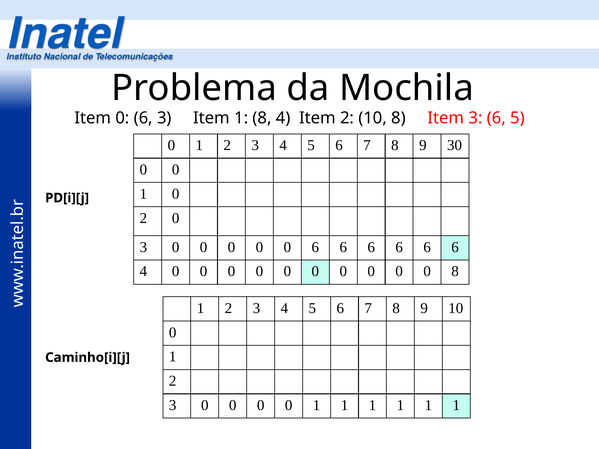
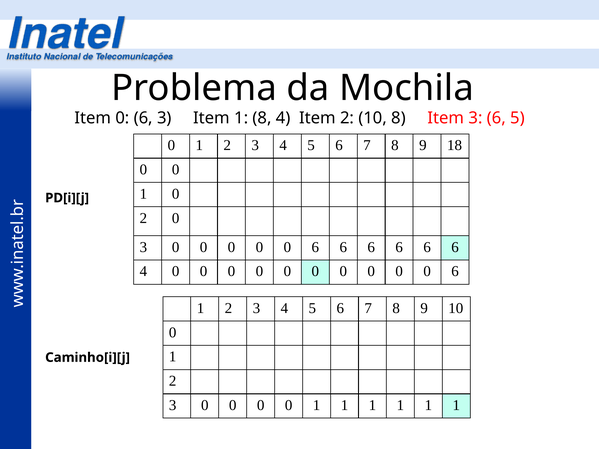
30: 30 -> 18
8 at (455, 272): 8 -> 6
